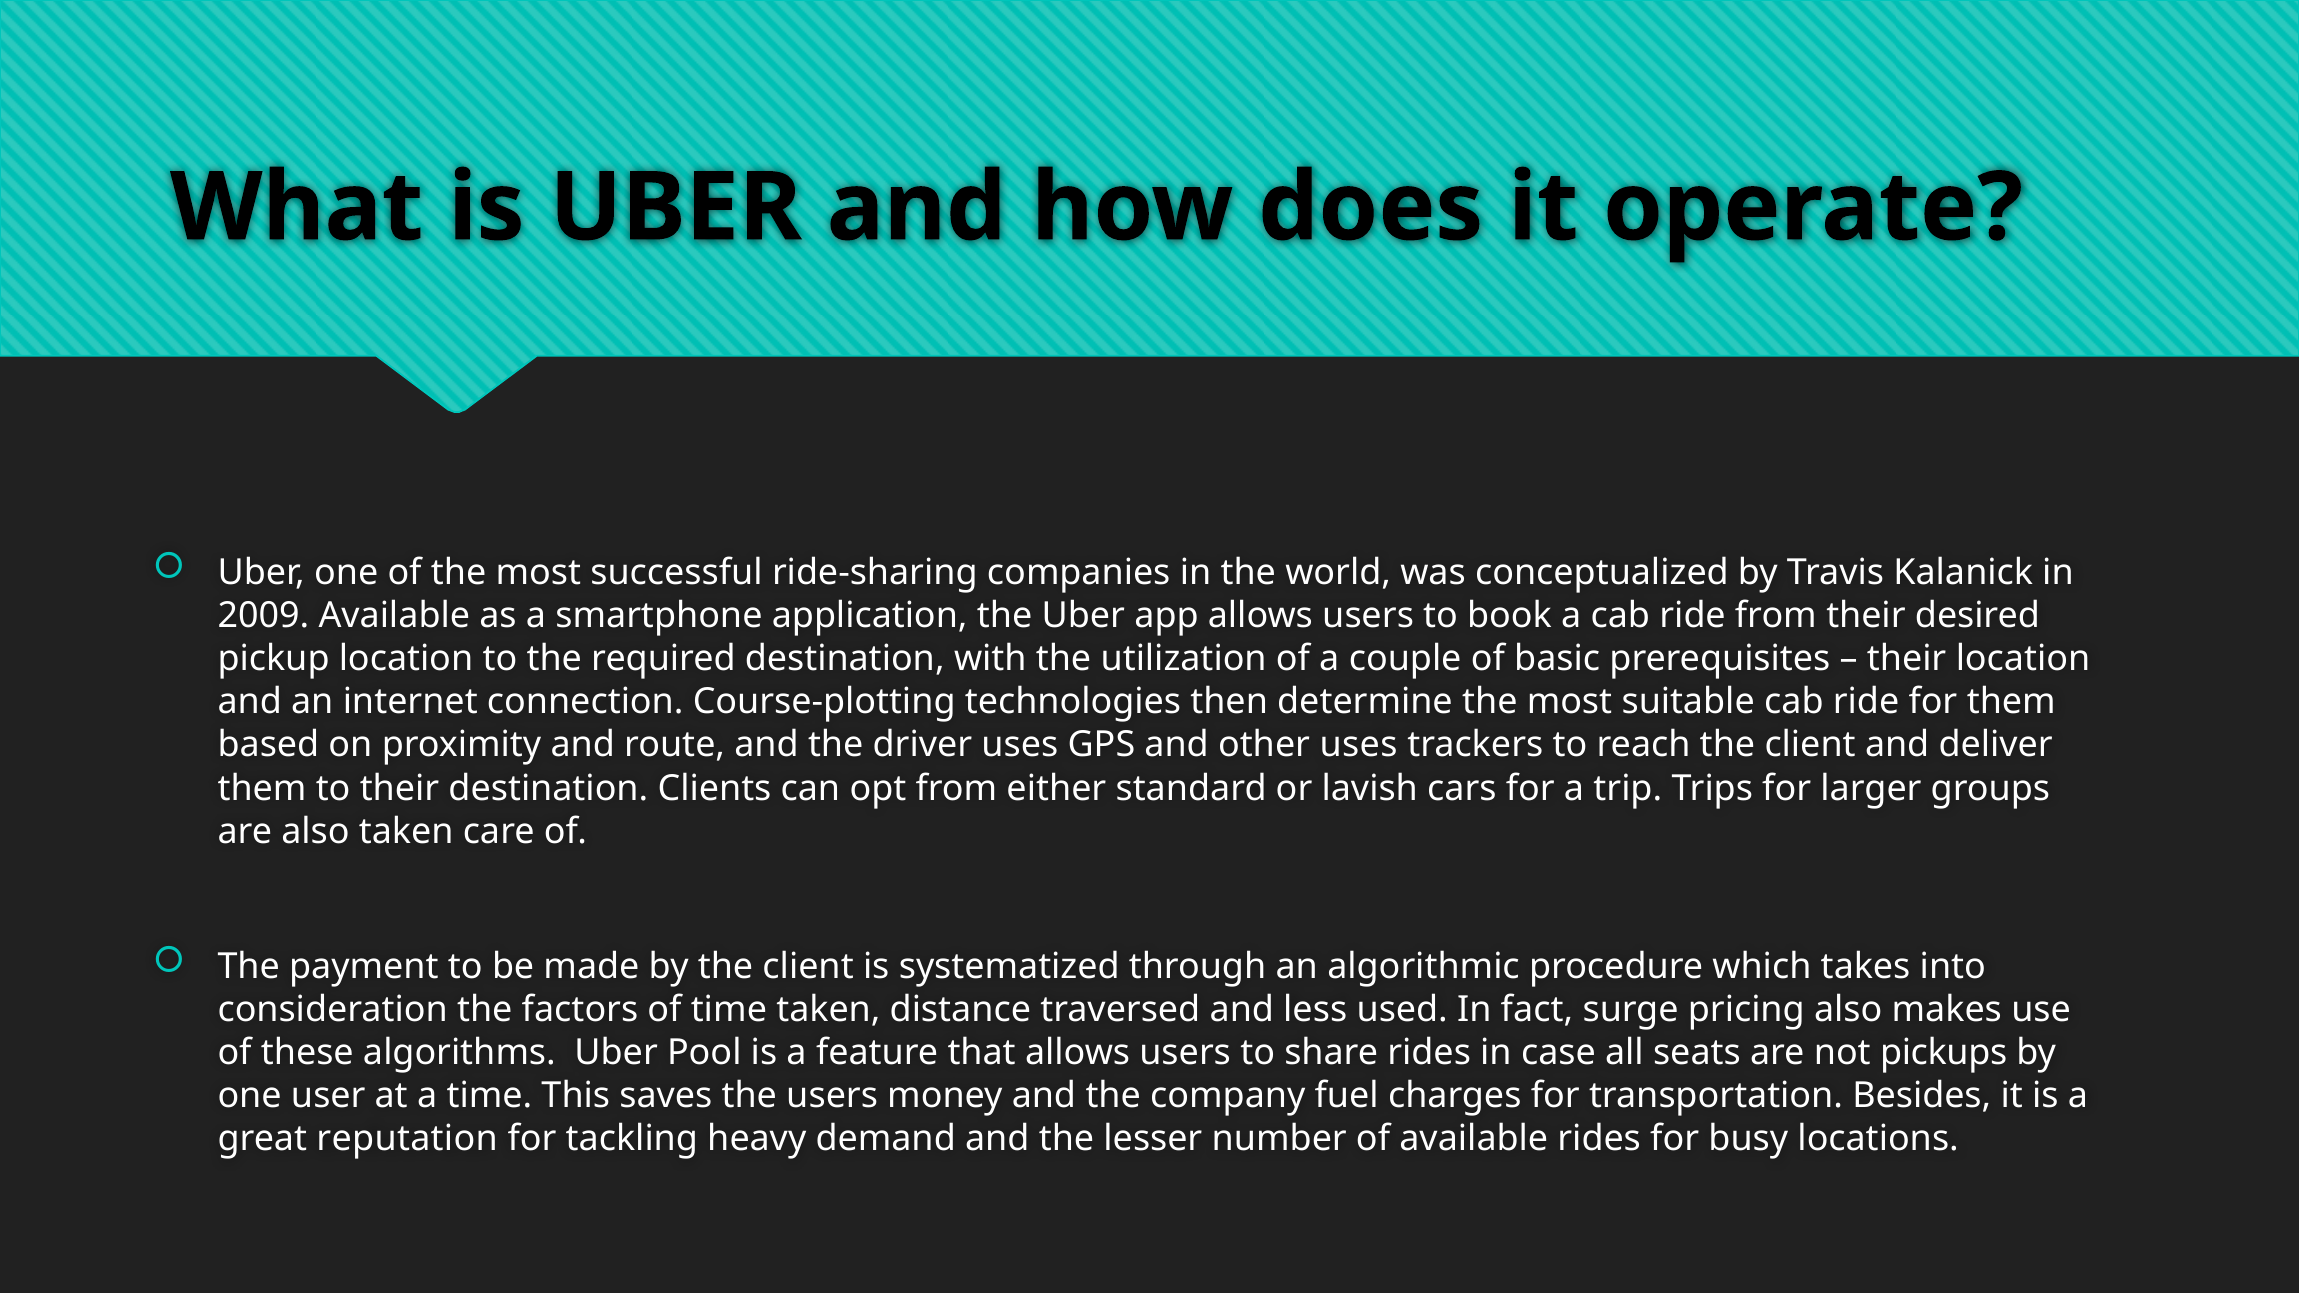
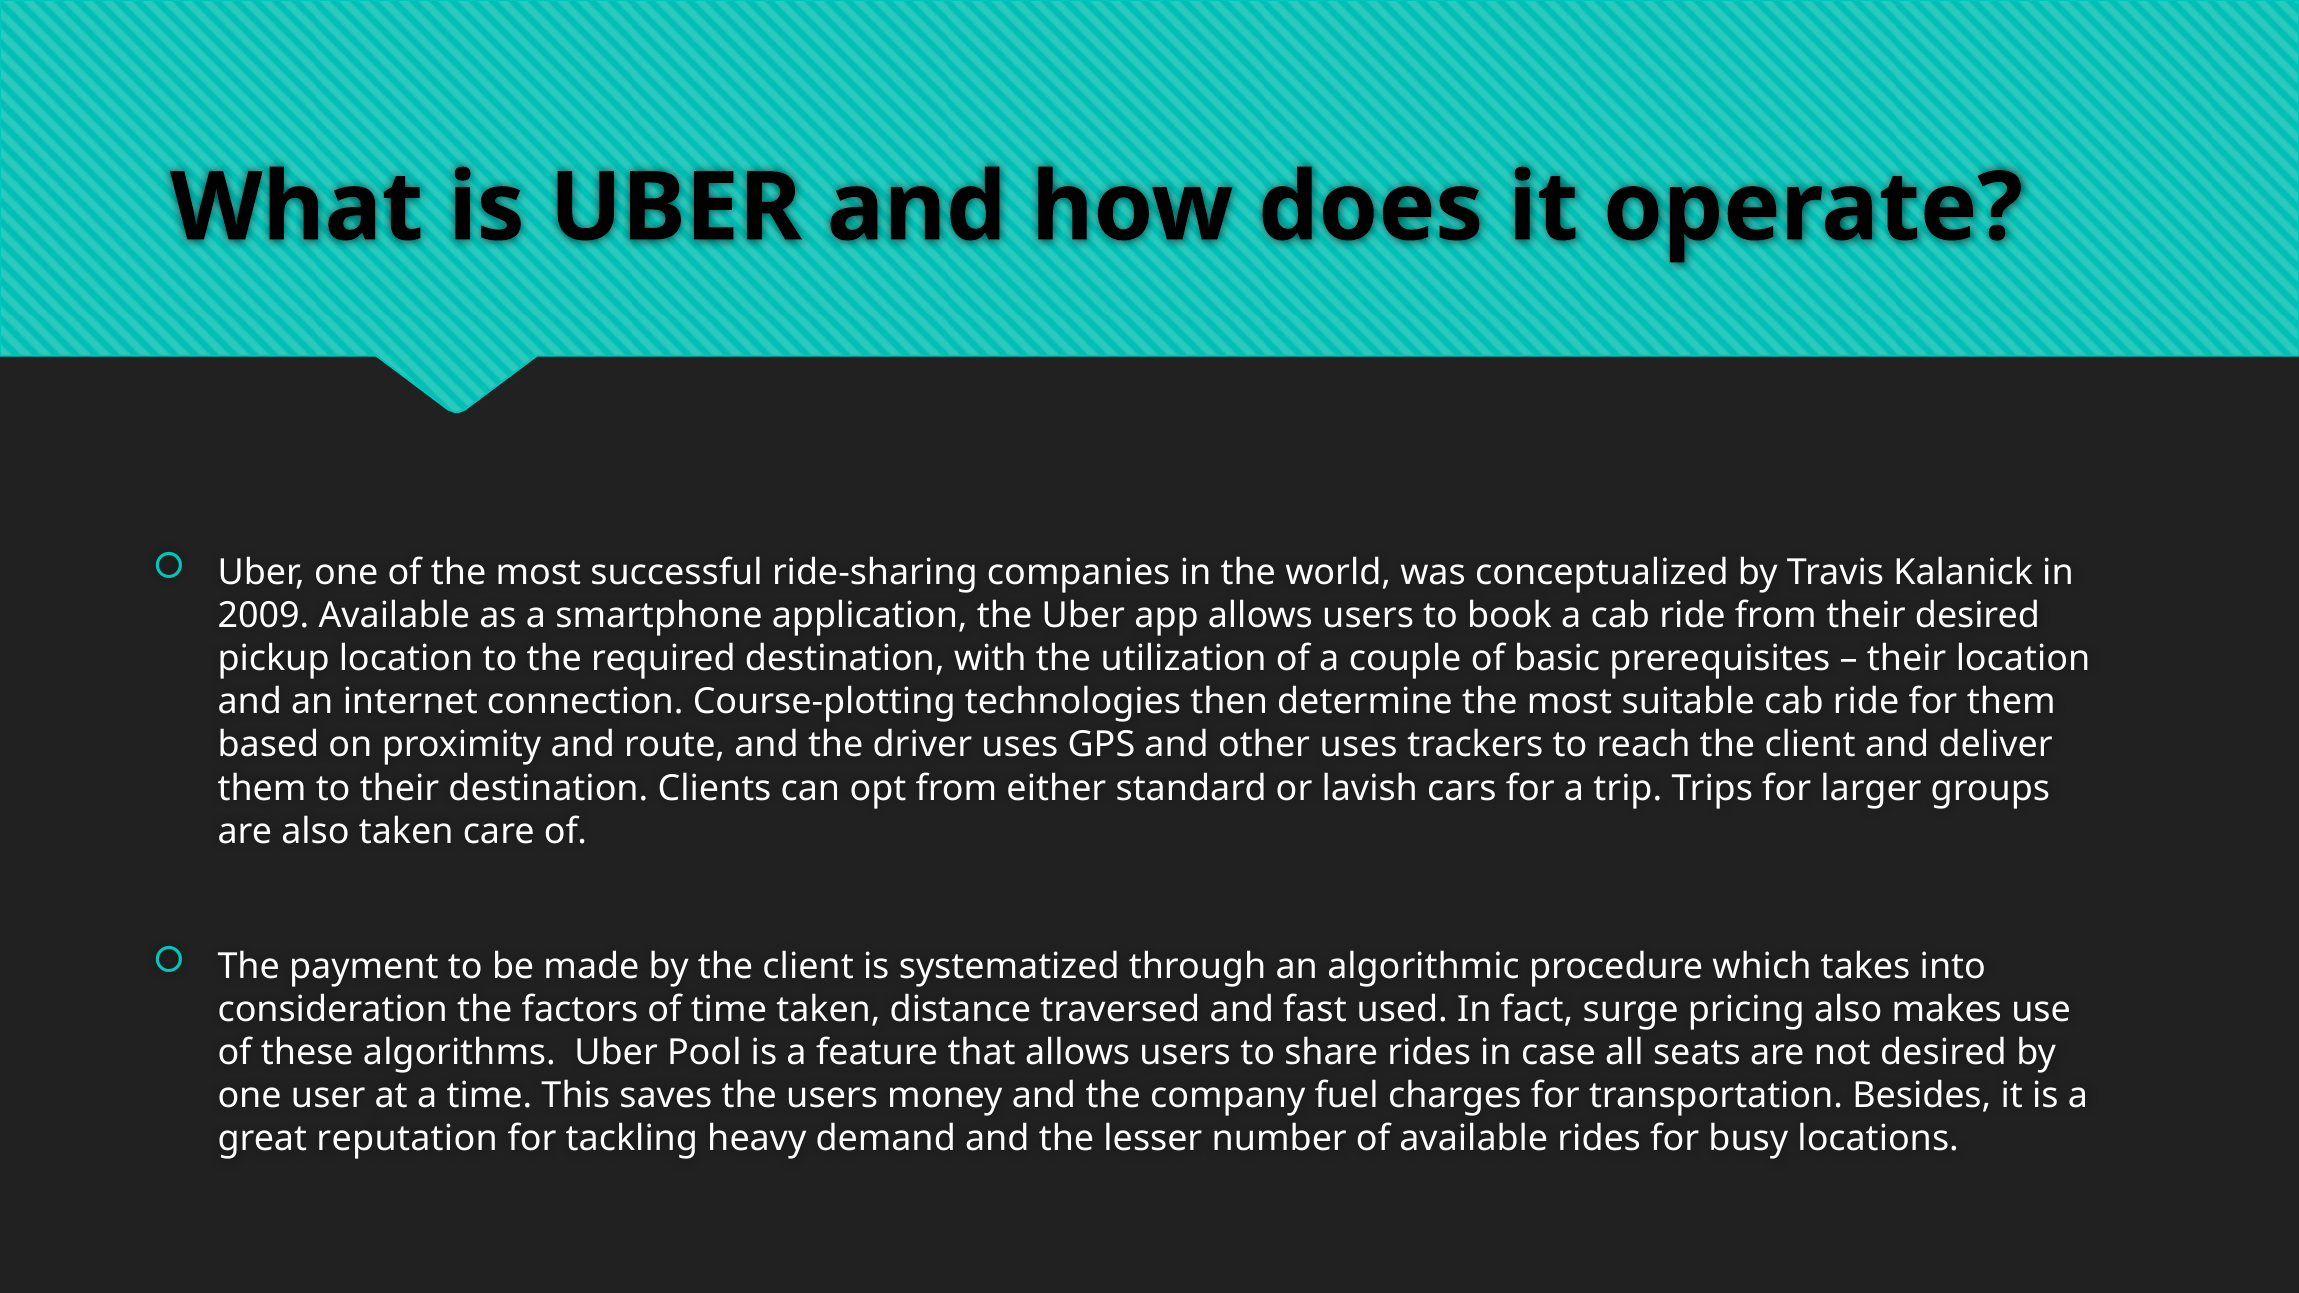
less: less -> fast
not pickups: pickups -> desired
